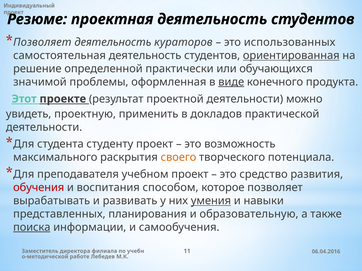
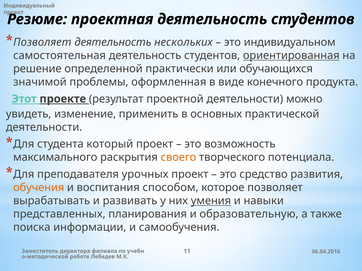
кураторов: кураторов -> нескольких
использованных: использованных -> индивидуальном
виде underline: present -> none
проектную: проектную -> изменение
докладов: докладов -> основных
студенту: студенту -> который
учебном: учебном -> урочных
обучения colour: red -> orange
поиска underline: present -> none
